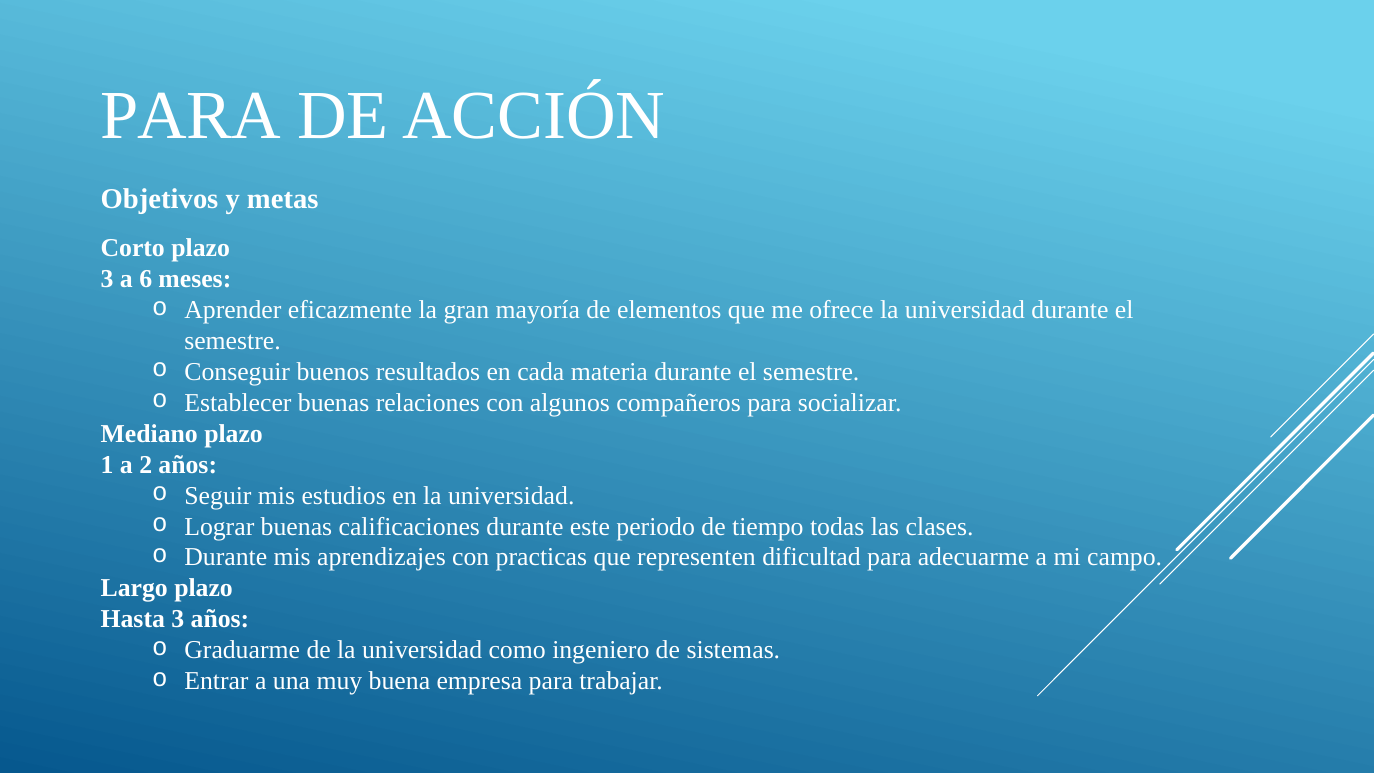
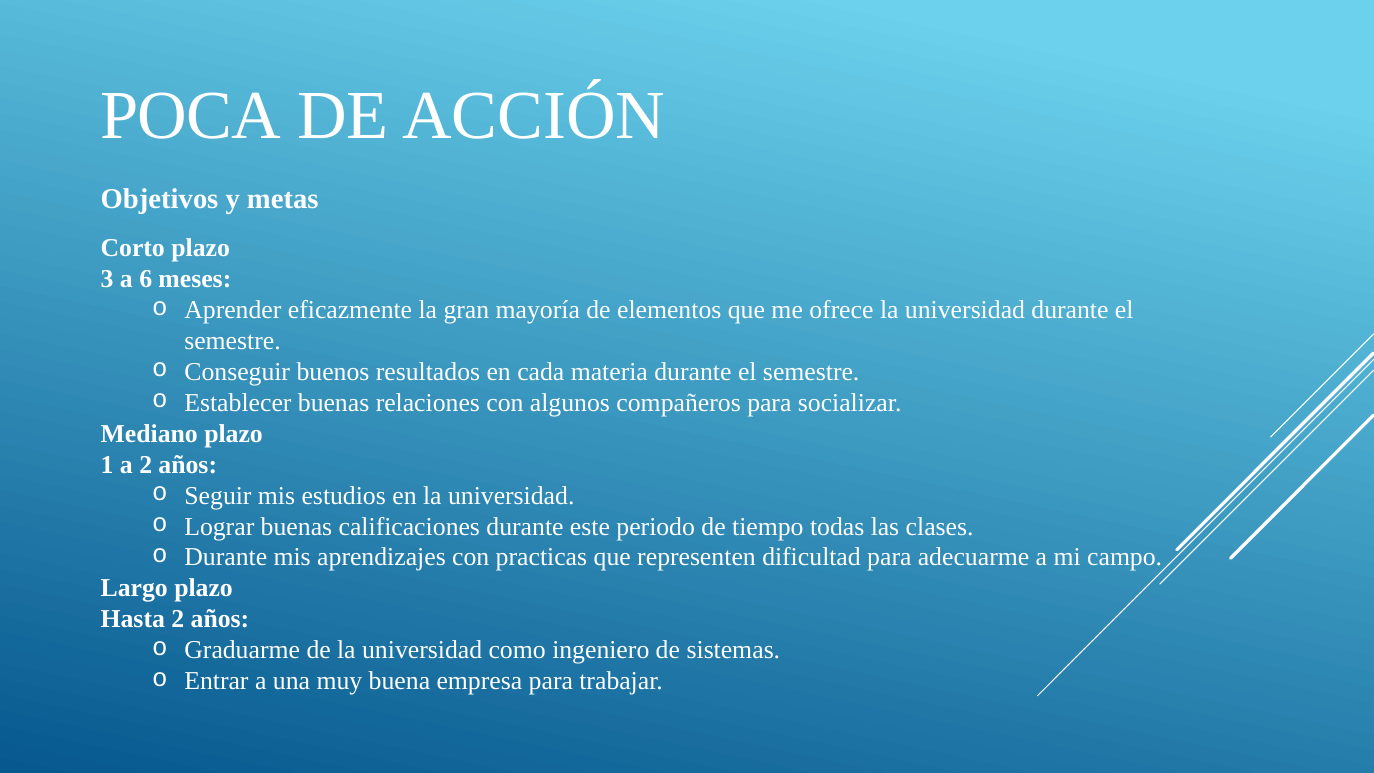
PARA at (191, 116): PARA -> POCA
Hasta 3: 3 -> 2
